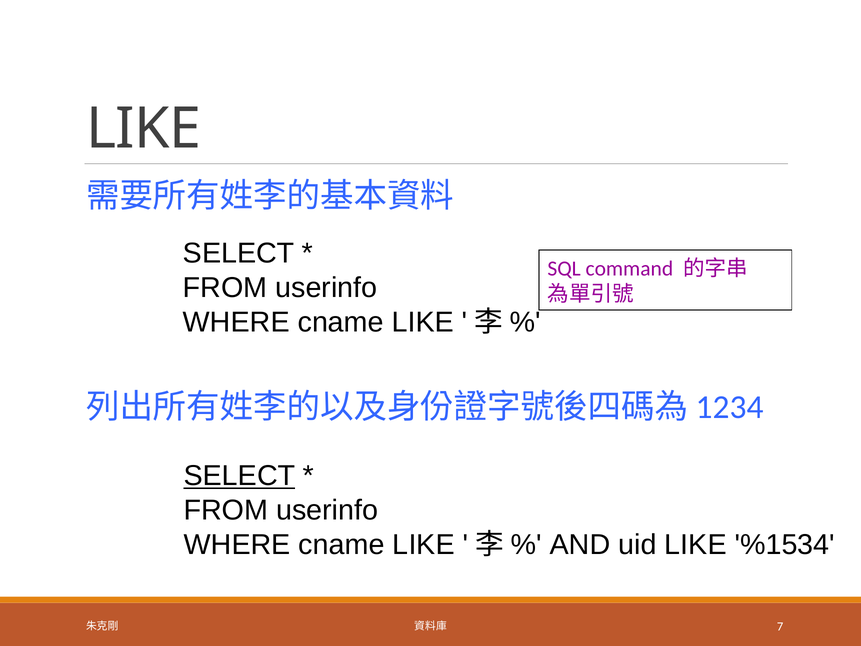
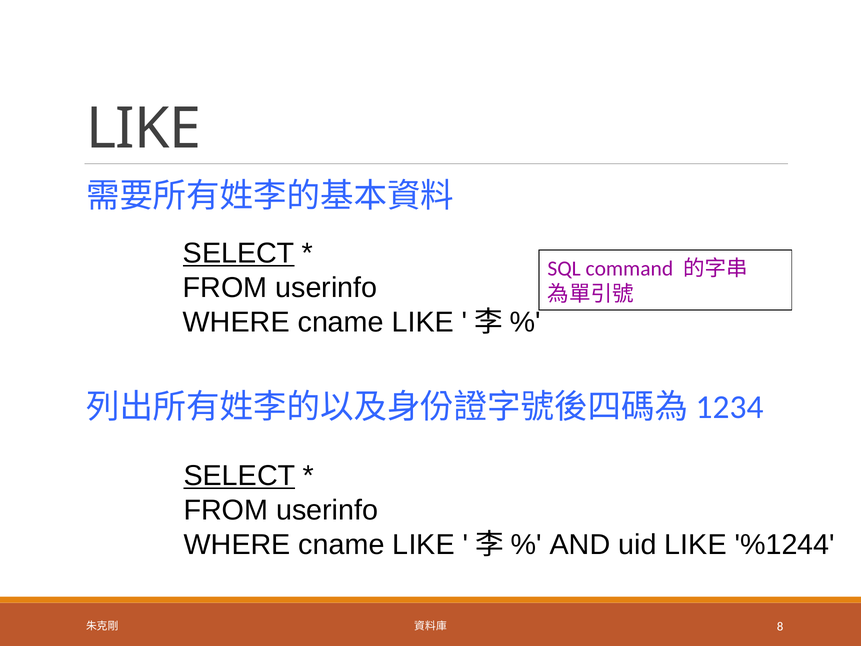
SELECT at (239, 253) underline: none -> present
%1534: %1534 -> %1244
7: 7 -> 8
